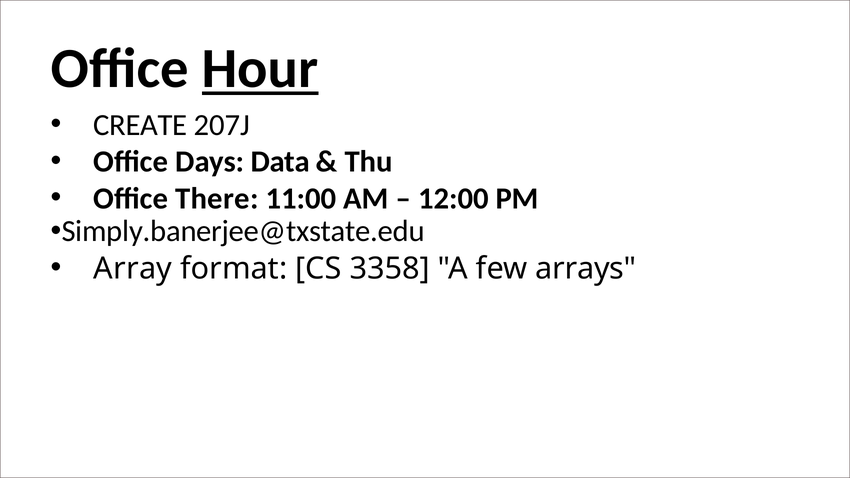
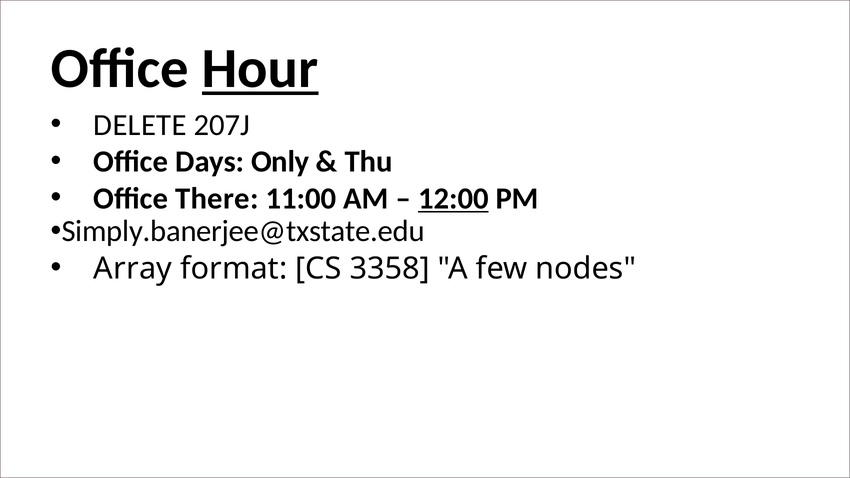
CREATE: CREATE -> DELETE
Data: Data -> Only
12:00 underline: none -> present
arrays: arrays -> nodes
